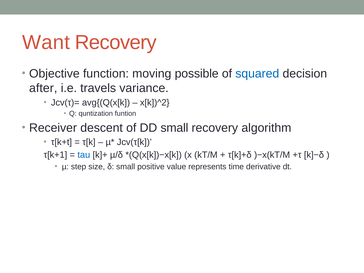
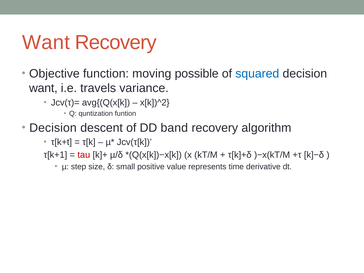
after at (43, 88): after -> want
Receiver at (53, 128): Receiver -> Decision
DD small: small -> band
tau colour: blue -> red
